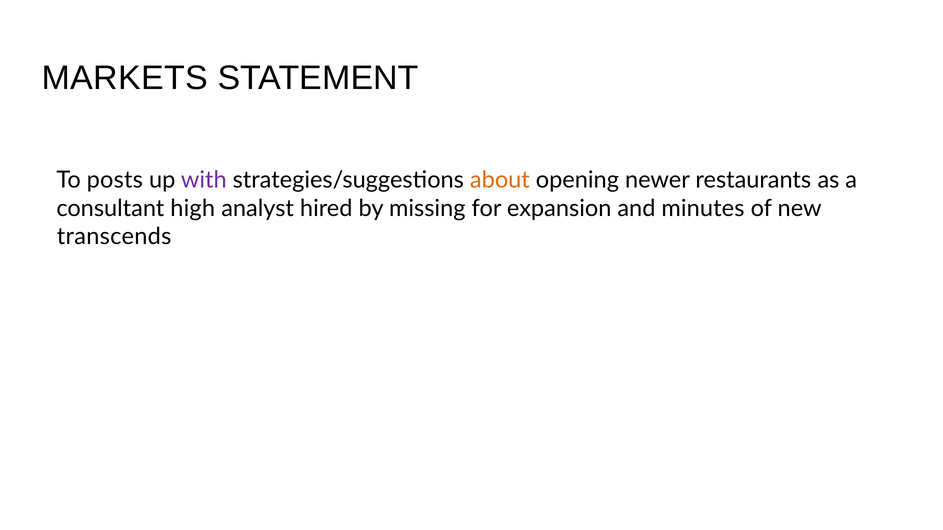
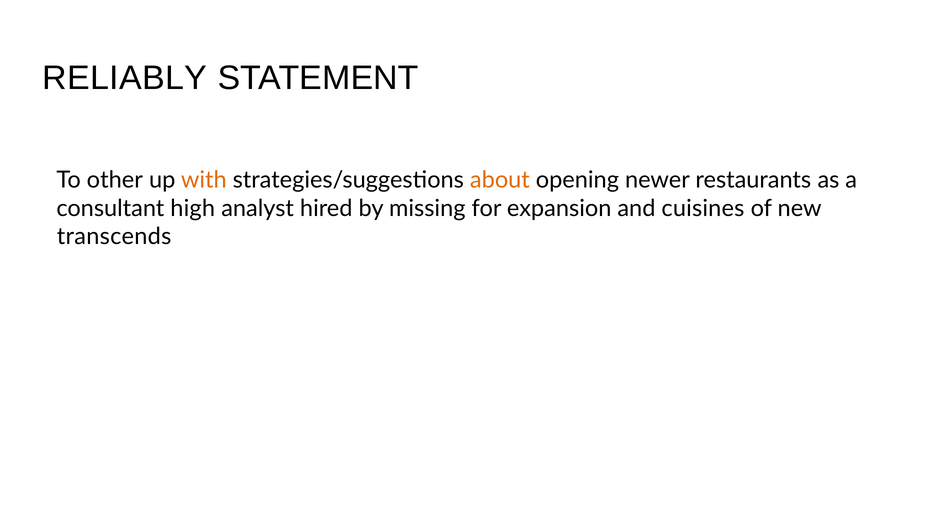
MARKETS: MARKETS -> RELIABLY
posts: posts -> other
with colour: purple -> orange
minutes: minutes -> cuisines
